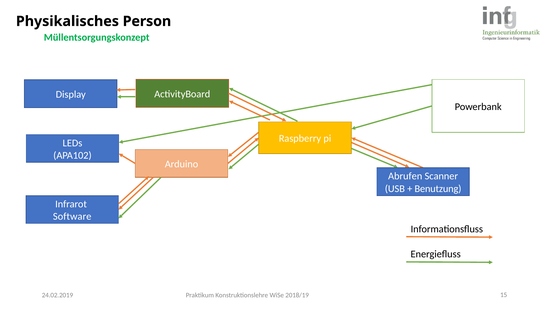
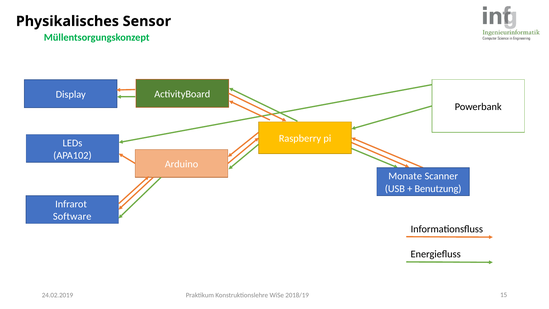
Person: Person -> Sensor
Abrufen: Abrufen -> Monate
